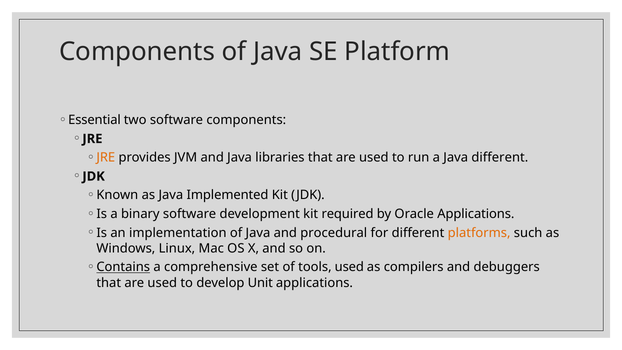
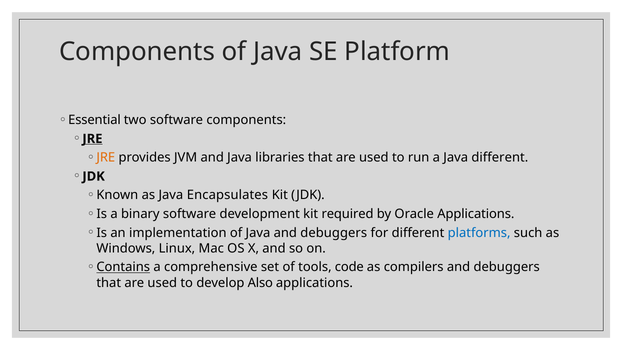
JRE at (92, 139) underline: none -> present
Implemented: Implemented -> Encapsulates
Java and procedural: procedural -> debuggers
platforms colour: orange -> blue
tools used: used -> code
Unit: Unit -> Also
